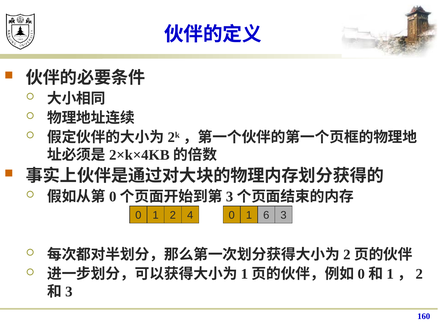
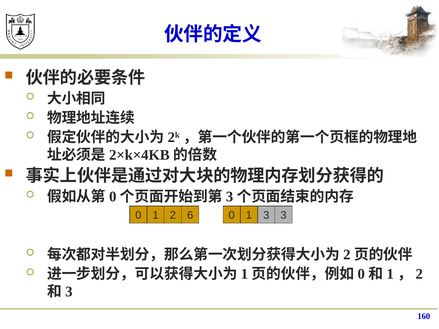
4: 4 -> 6
1 6: 6 -> 3
